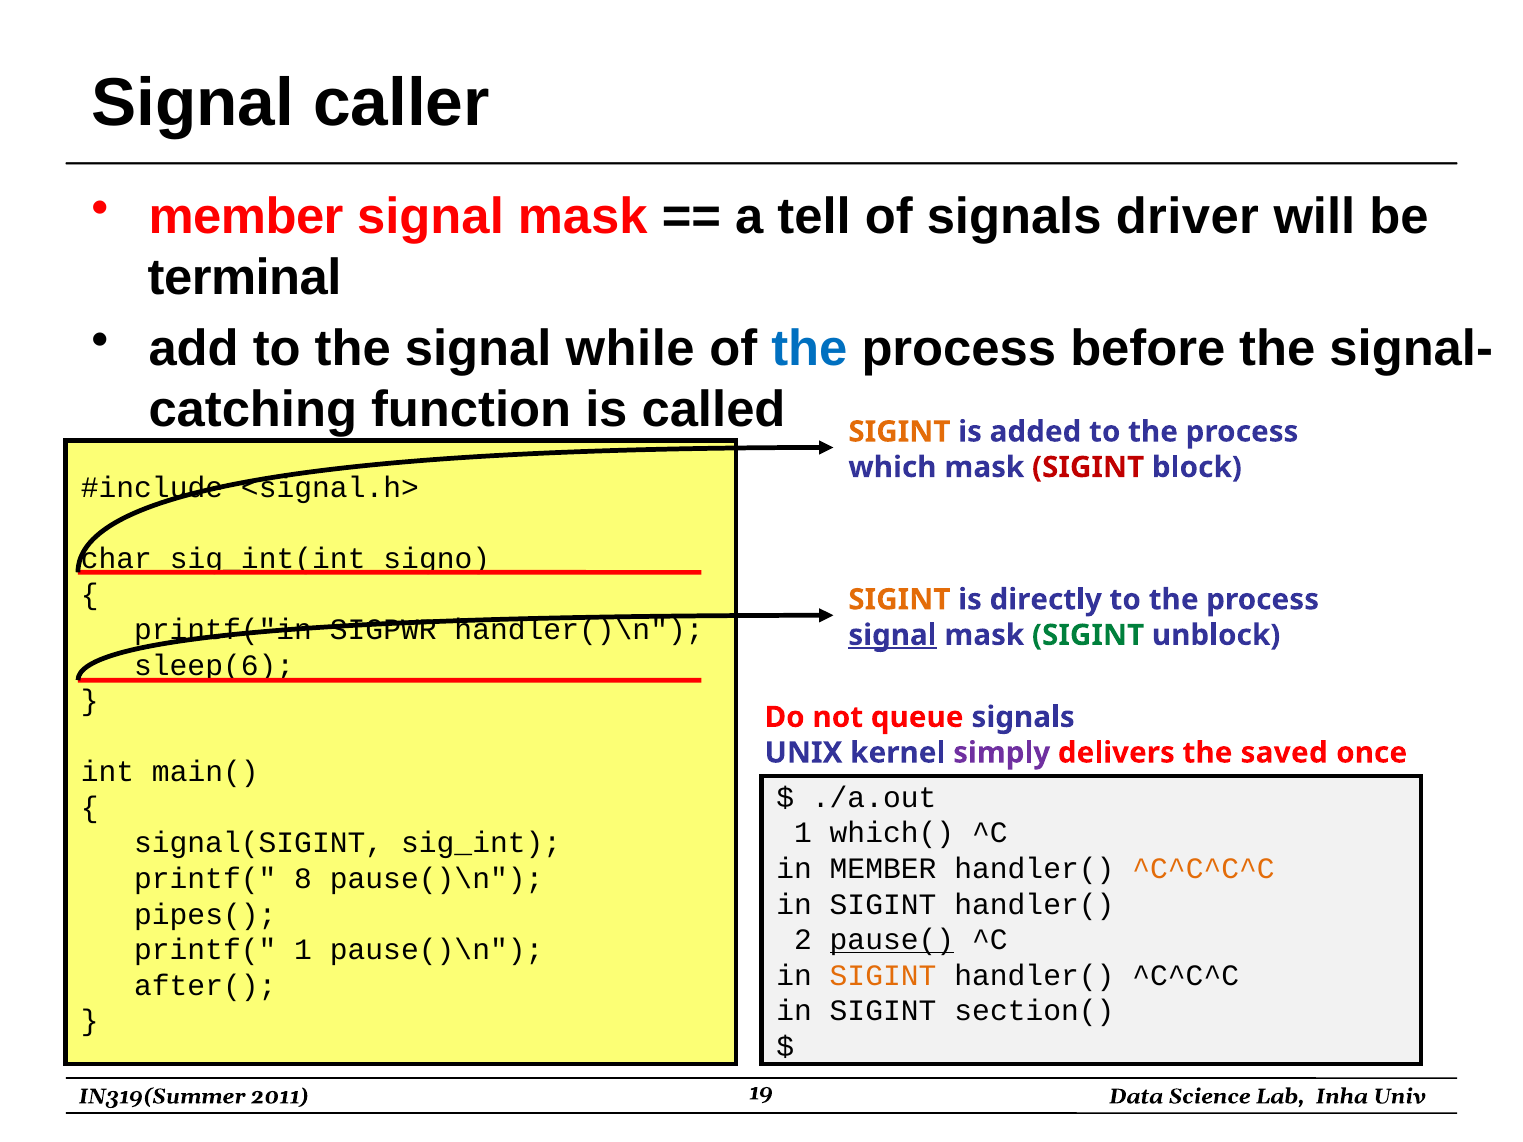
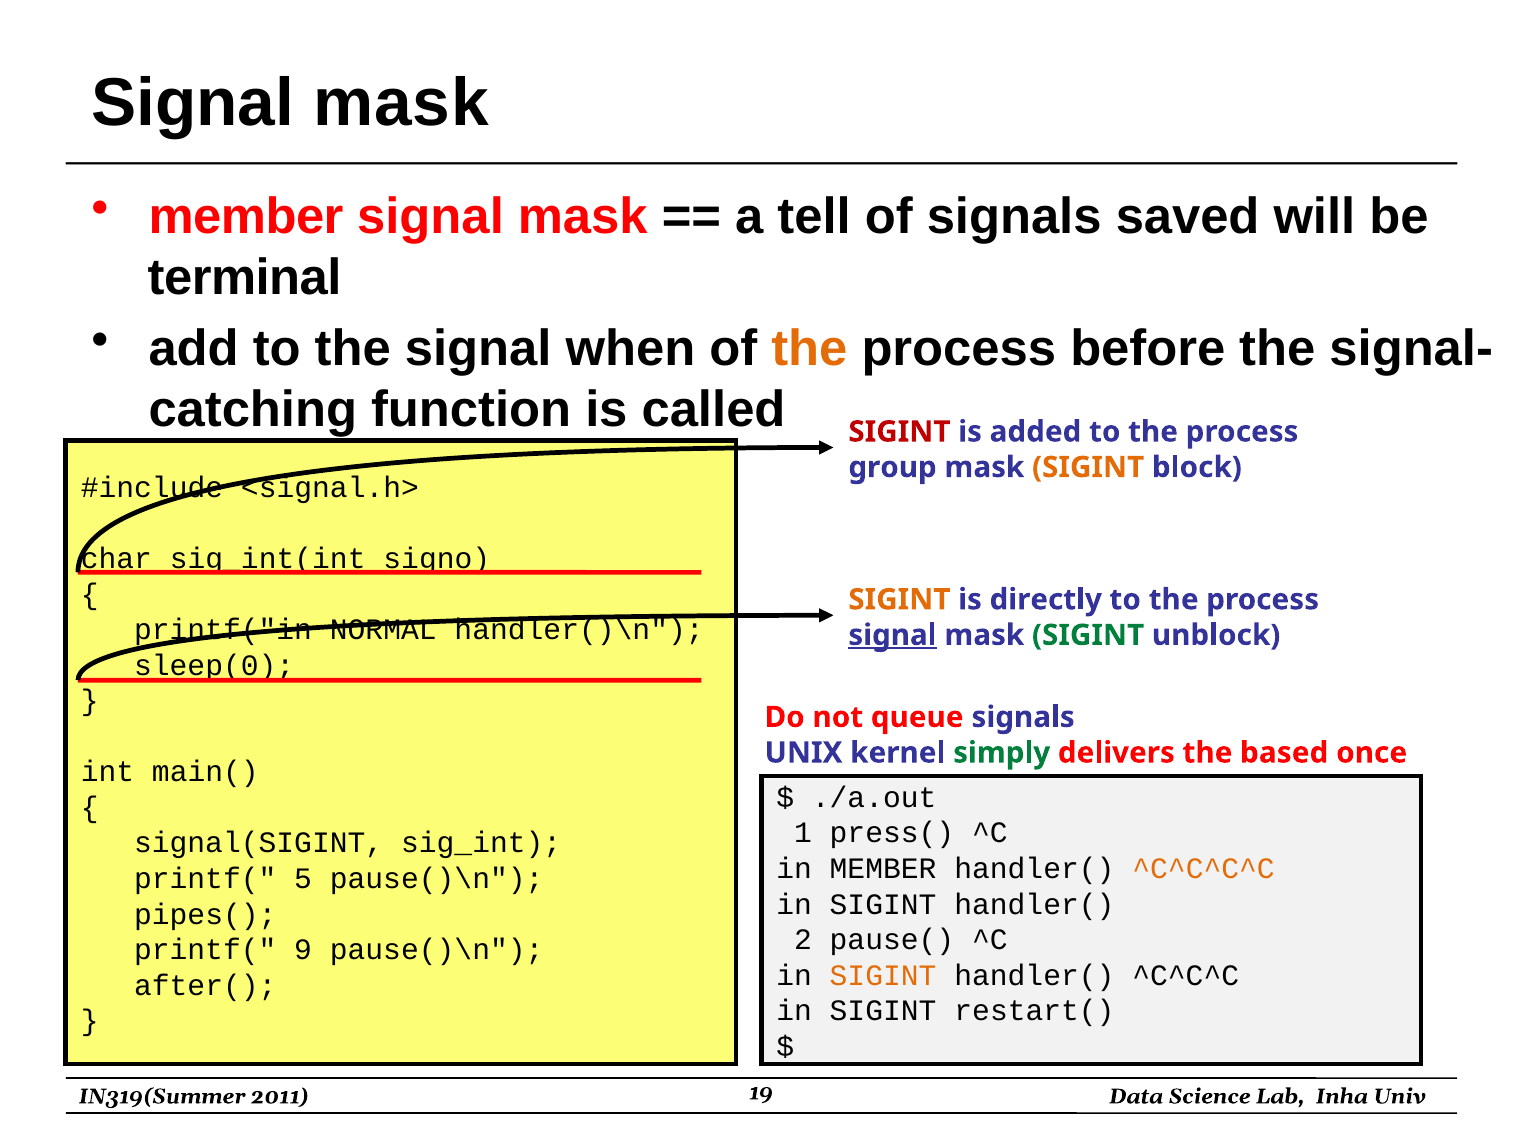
caller at (402, 103): caller -> mask
driver: driver -> saved
while: while -> when
the at (809, 349) colour: blue -> orange
SIGINT at (899, 432) colour: orange -> red
which: which -> group
SIGINT at (1088, 467) colour: red -> orange
SIGPWR: SIGPWR -> NORMAL
sleep(6: sleep(6 -> sleep(0
simply colour: purple -> green
saved: saved -> based
which(: which( -> press(
8: 8 -> 5
pause( underline: present -> none
printf( 1: 1 -> 9
section(: section( -> restart(
